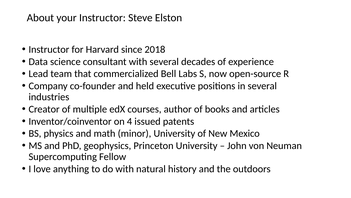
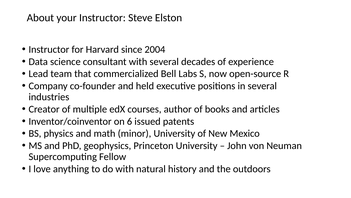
2018: 2018 -> 2004
4: 4 -> 6
